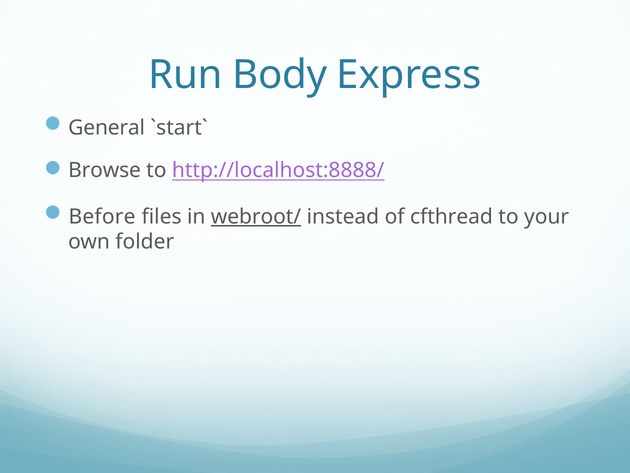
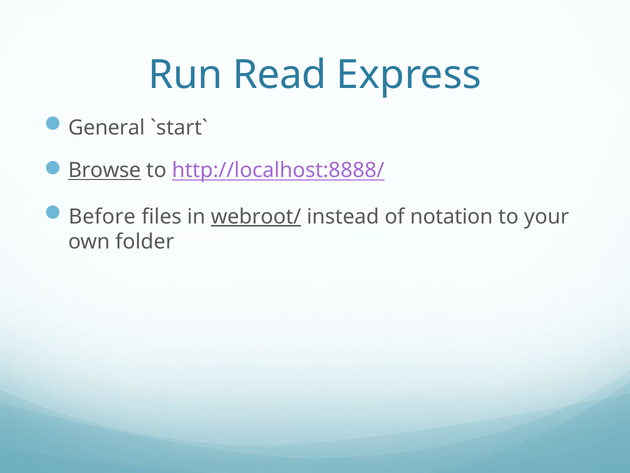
Body: Body -> Read
Browse underline: none -> present
cfthread: cfthread -> notation
